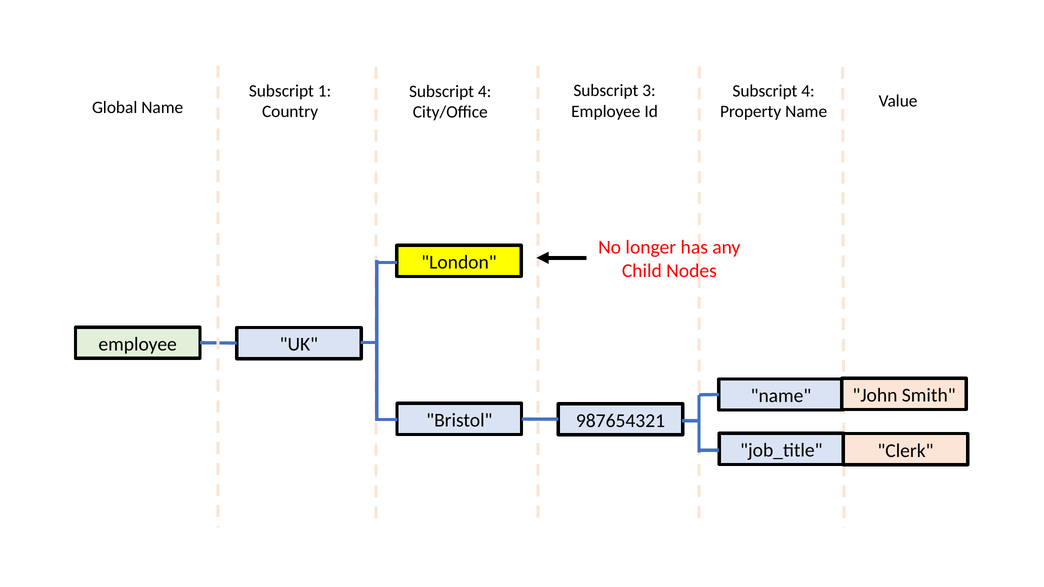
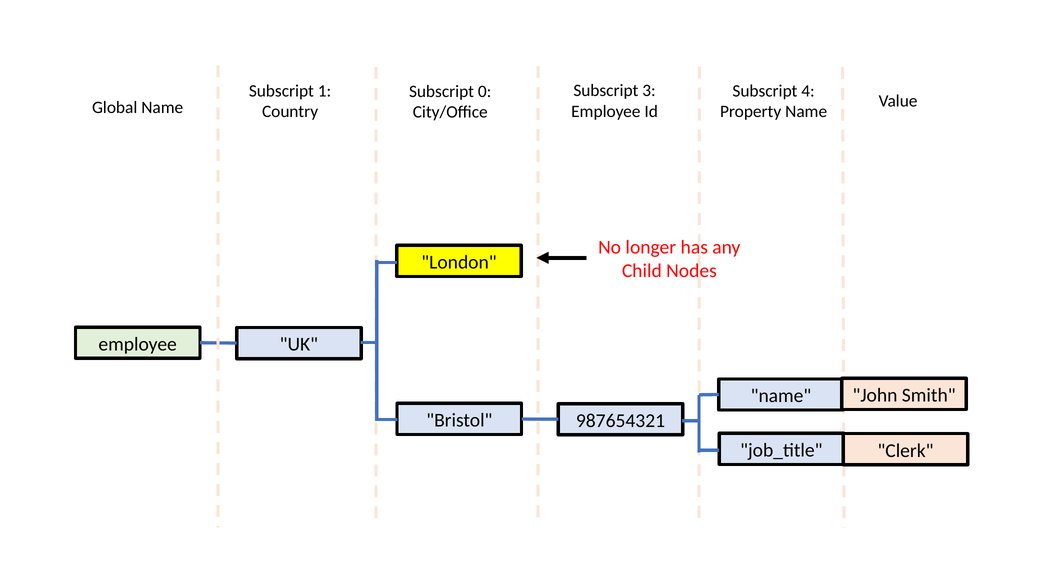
4 at (485, 91): 4 -> 0
